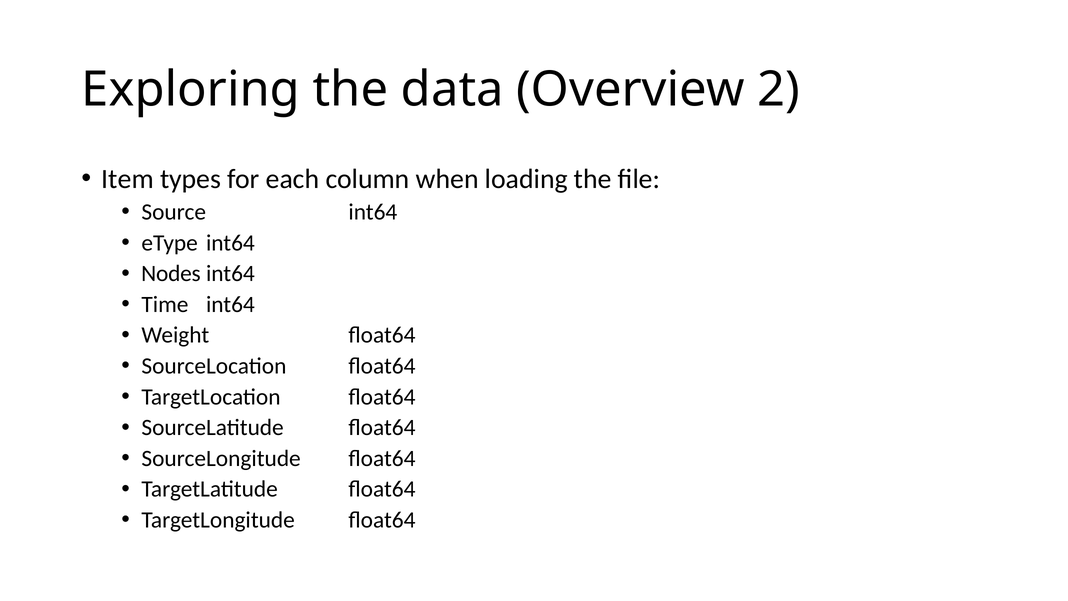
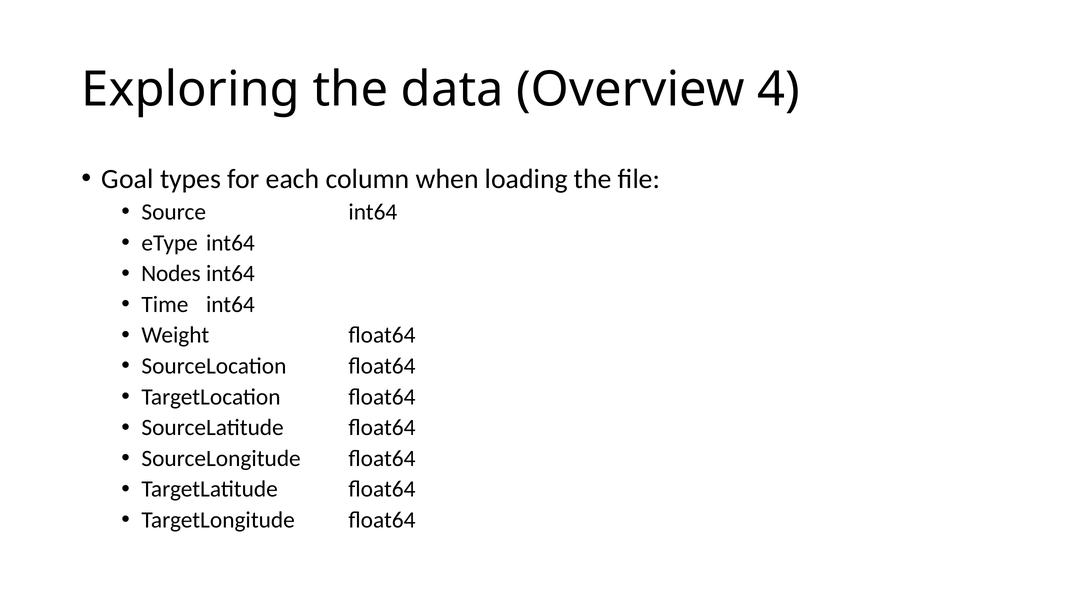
2: 2 -> 4
Item: Item -> Goal
